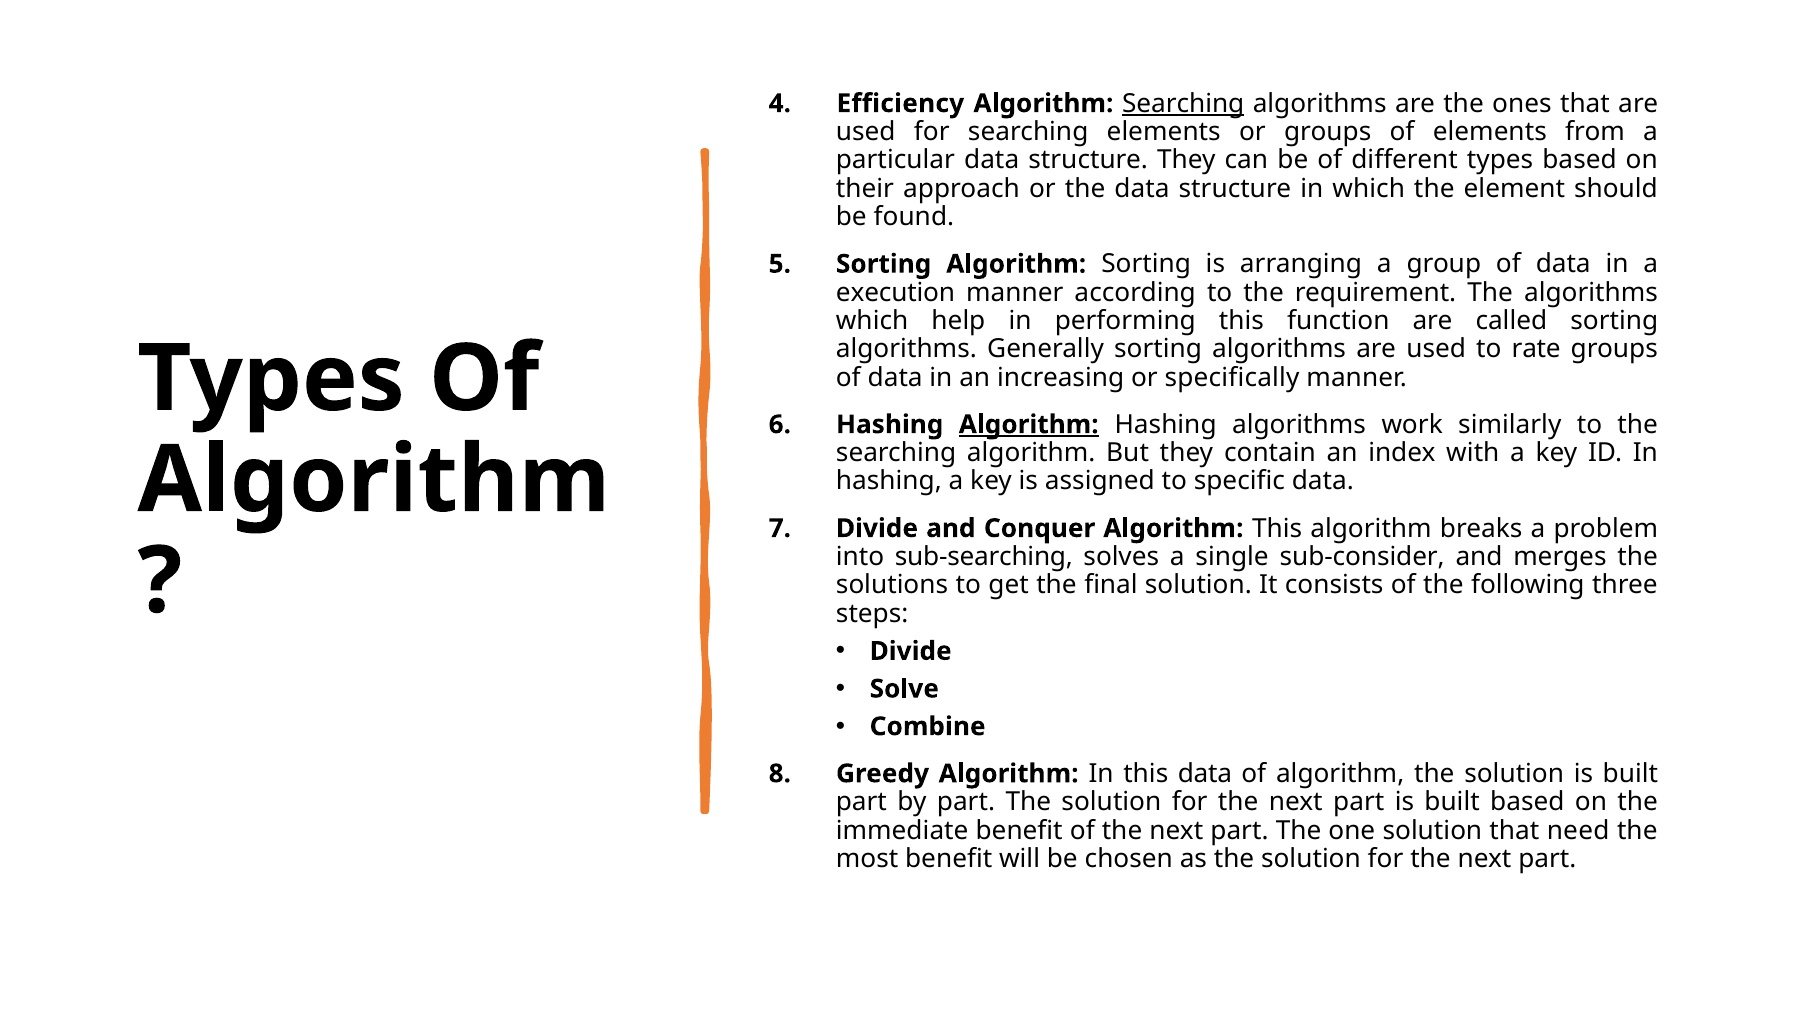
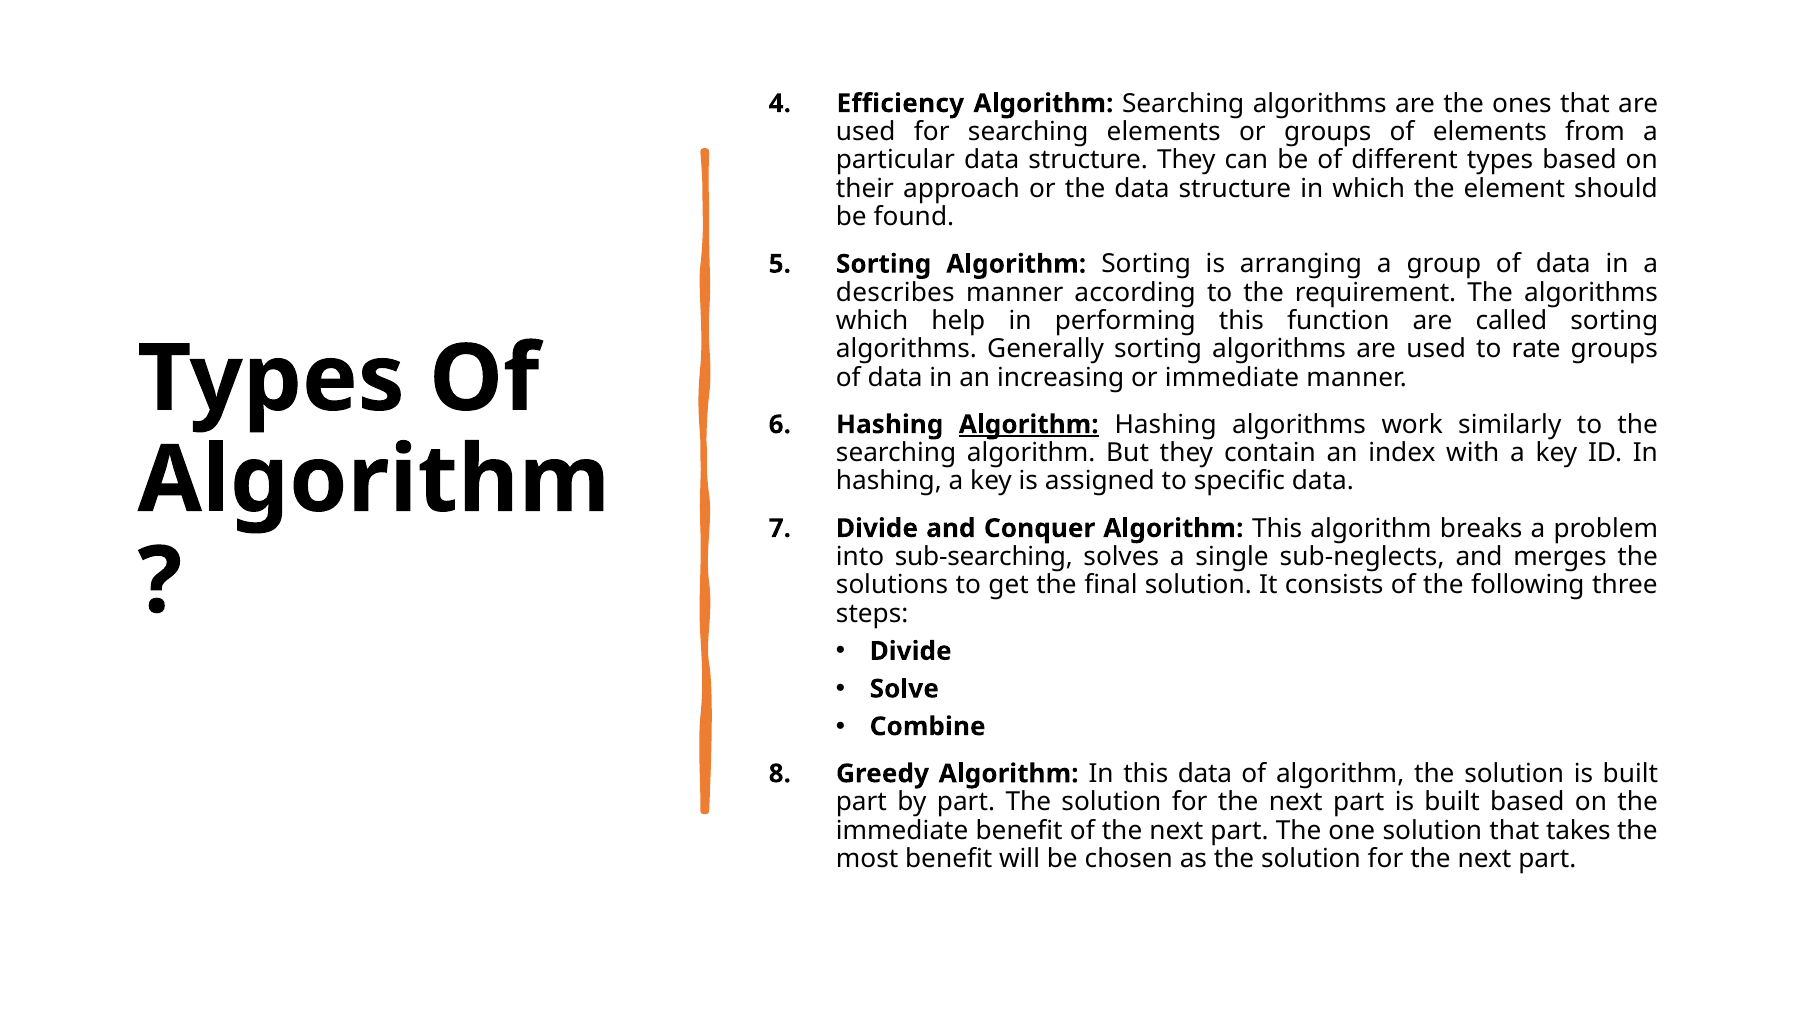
Searching at (1183, 104) underline: present -> none
execution: execution -> describes
or specifically: specifically -> immediate
sub-consider: sub-consider -> sub-neglects
need: need -> takes
